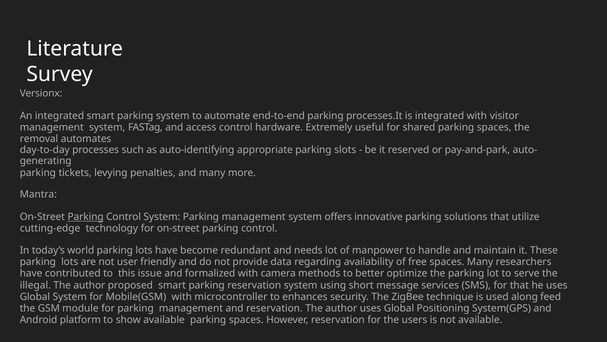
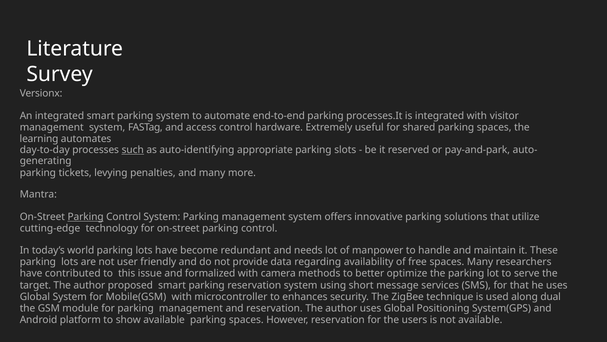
removal: removal -> learning
such underline: none -> present
illegal: illegal -> target
feed: feed -> dual
